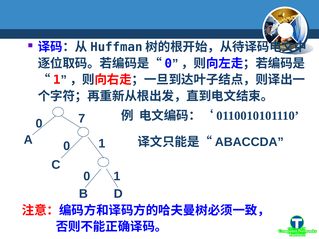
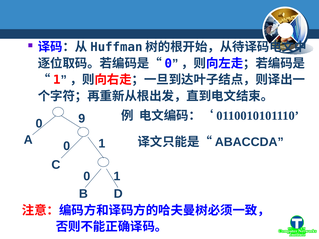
7: 7 -> 9
